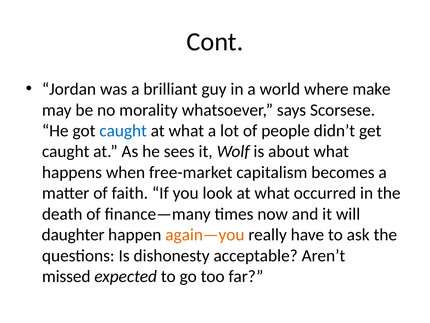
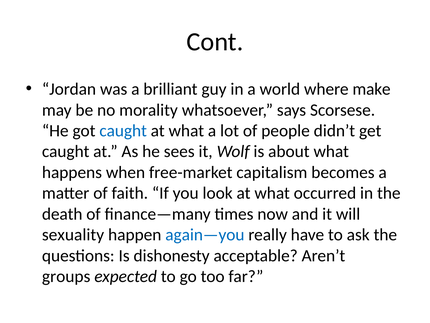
daughter: daughter -> sexuality
again—you colour: orange -> blue
missed: missed -> groups
